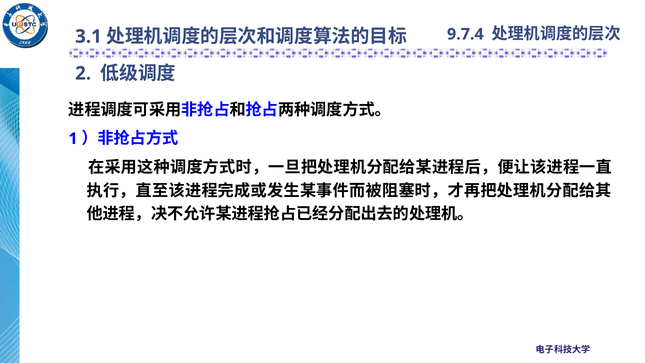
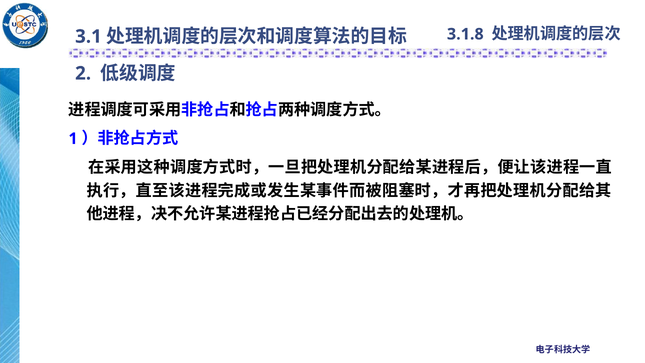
9.7.4: 9.7.4 -> 3.1.8
